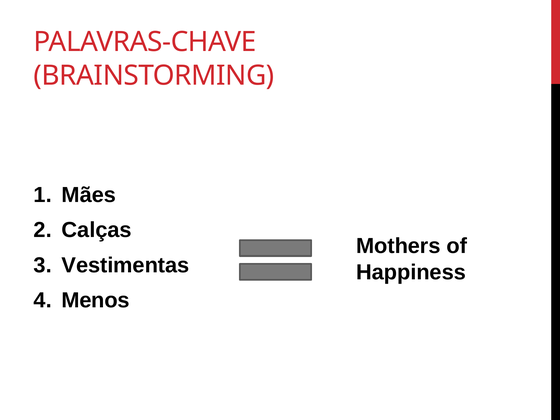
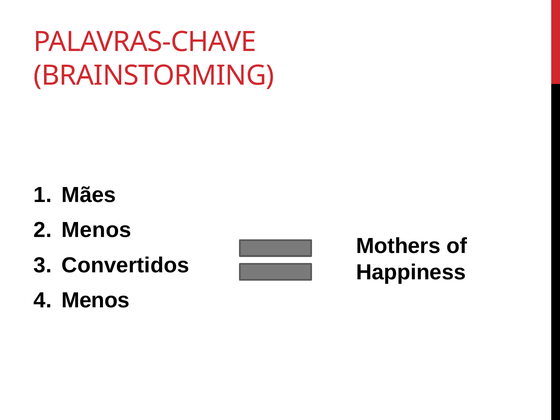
Calças at (97, 230): Calças -> Menos
Vestimentas: Vestimentas -> Convertidos
